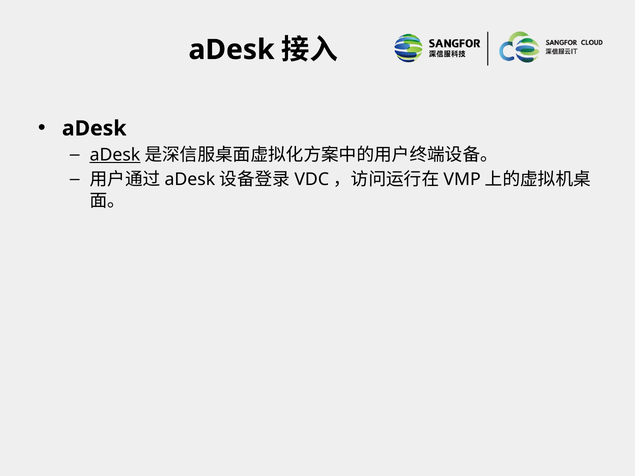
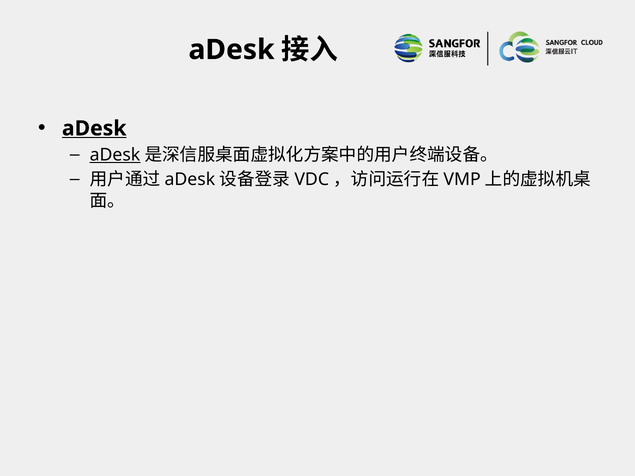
aDesk at (94, 128) underline: none -> present
